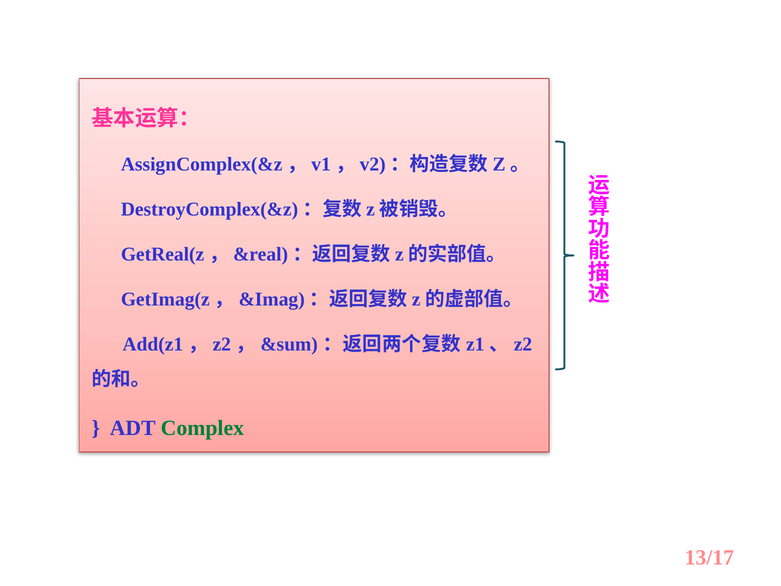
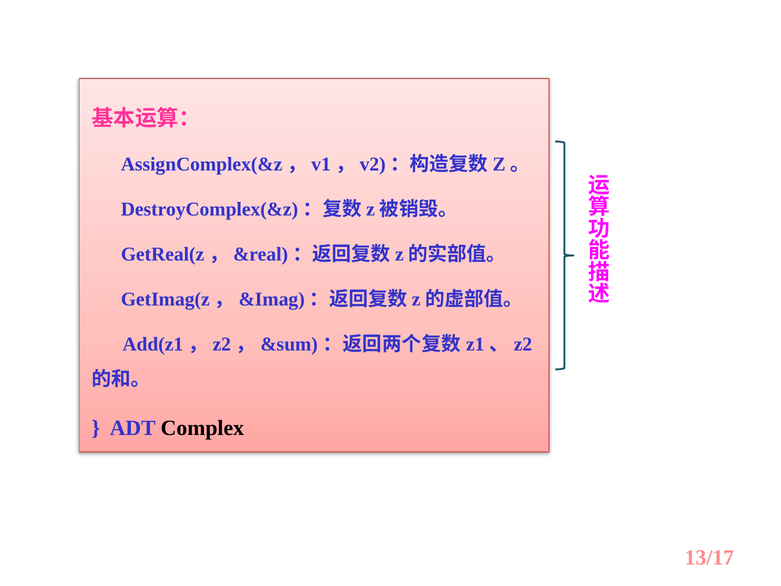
Complex colour: green -> black
